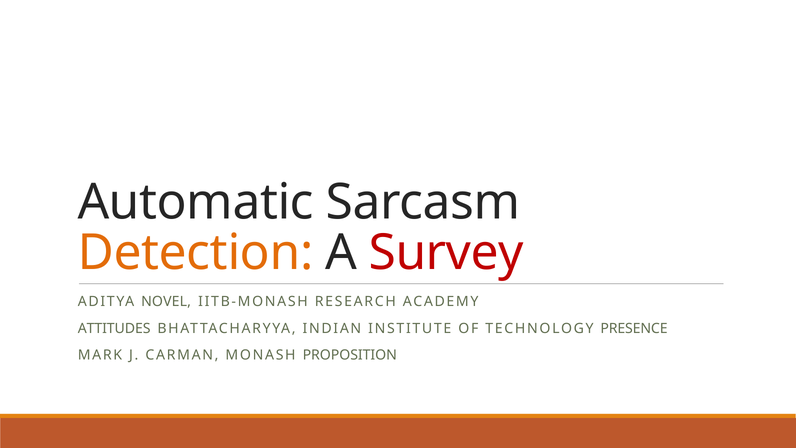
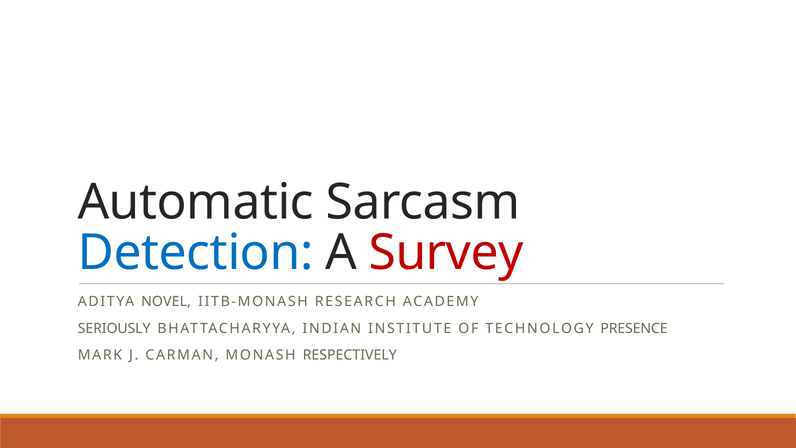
Detection colour: orange -> blue
ATTITUDES: ATTITUDES -> SERIOUSLY
PROPOSITION: PROPOSITION -> RESPECTIVELY
